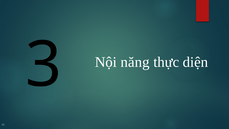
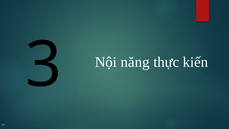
diện: diện -> kiến
